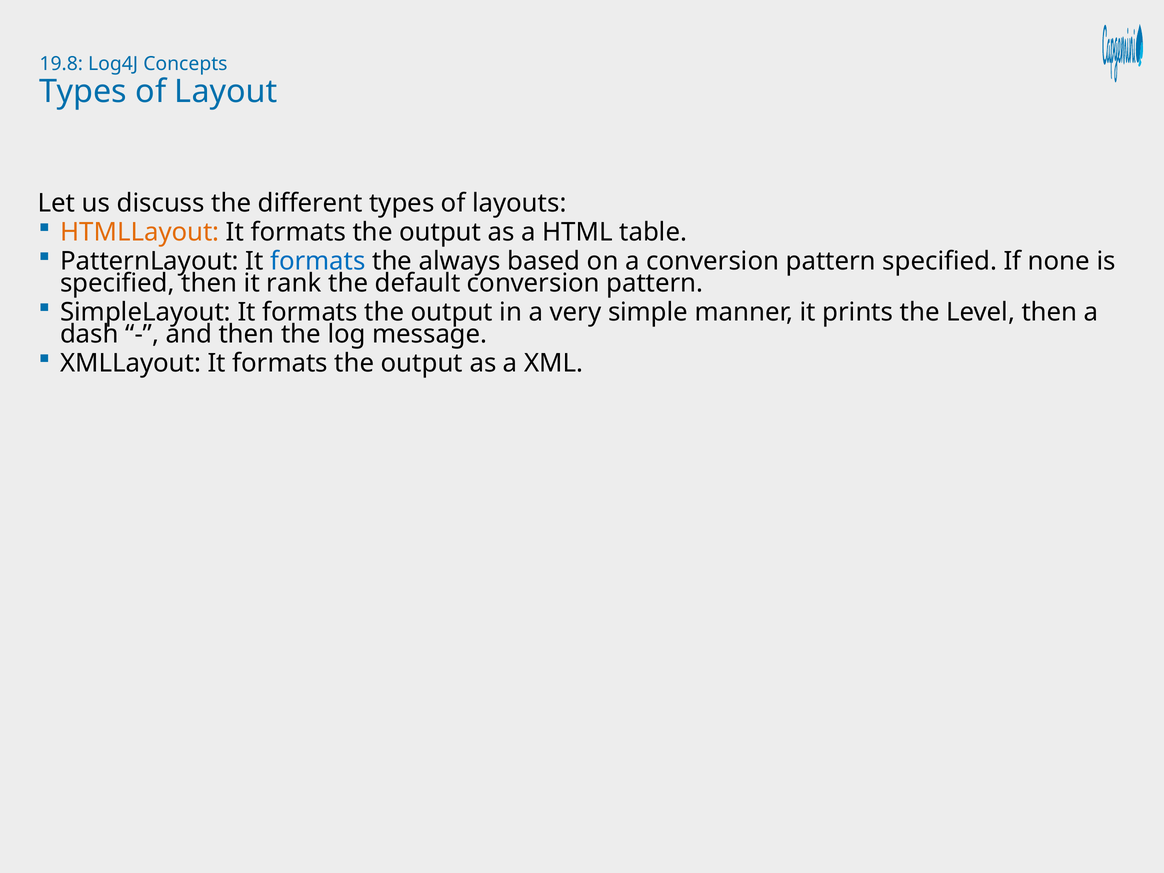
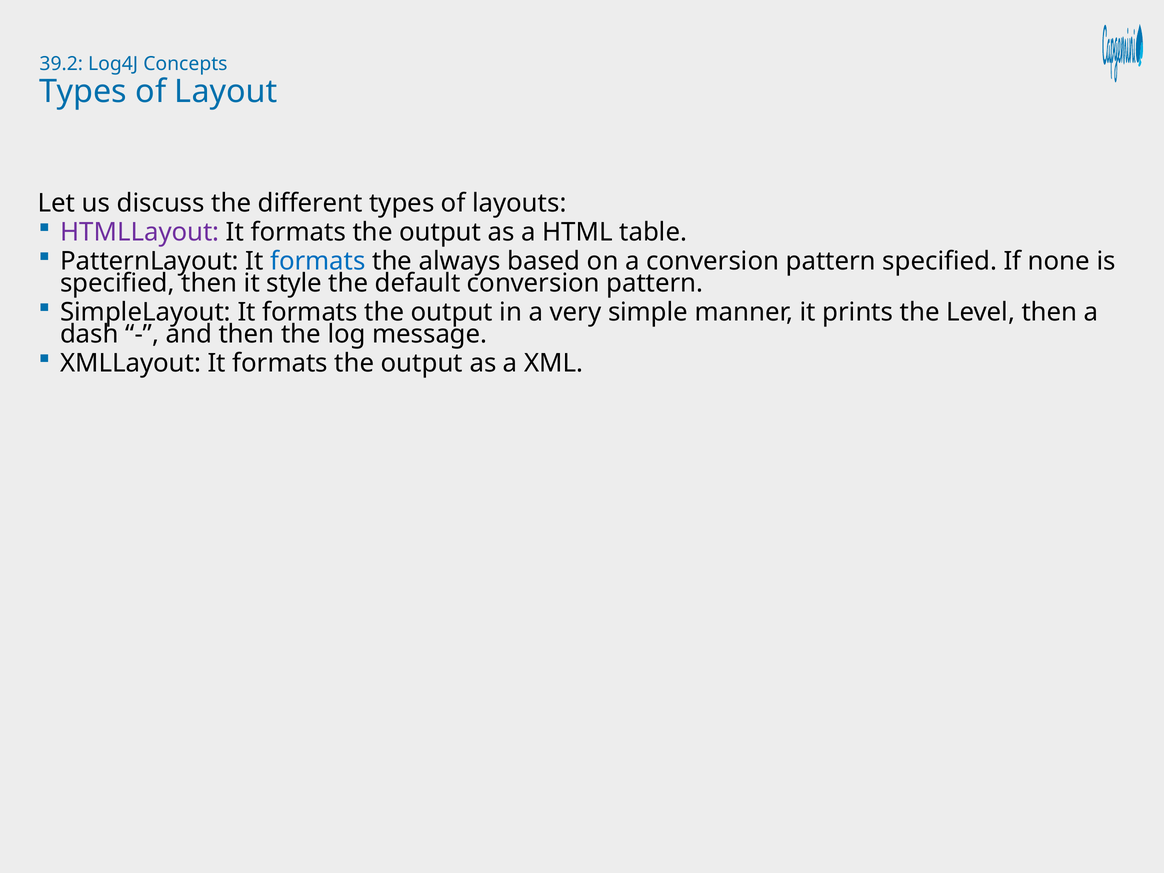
19.8: 19.8 -> 39.2
HTMLLayout colour: orange -> purple
rank: rank -> style
